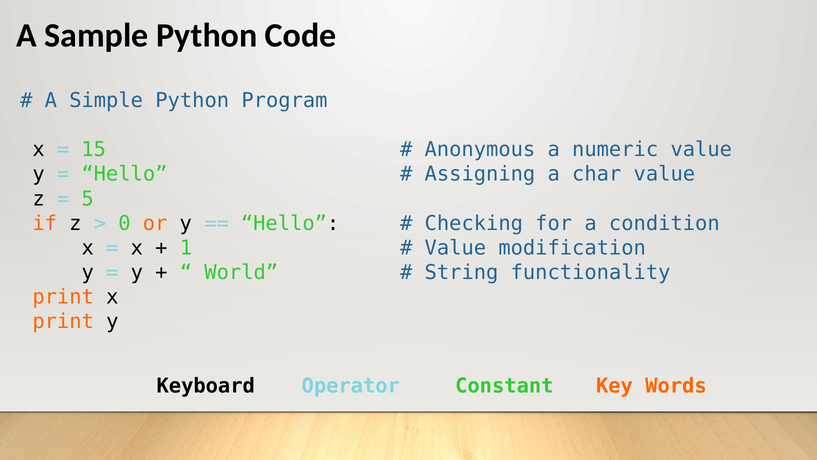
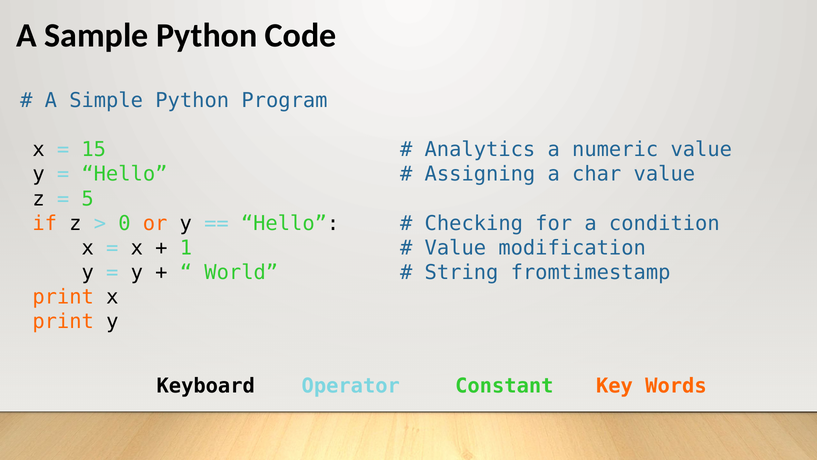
Anonymous: Anonymous -> Analytics
functionality: functionality -> fromtimestamp
